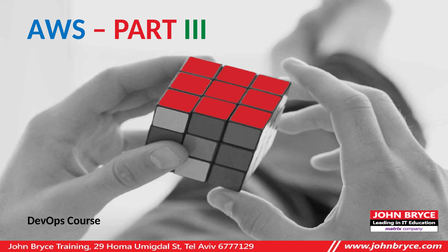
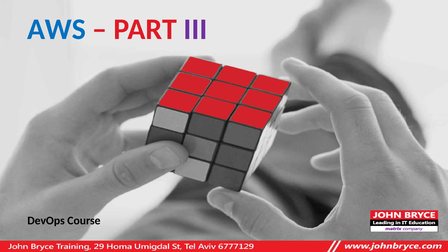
III colour: green -> purple
